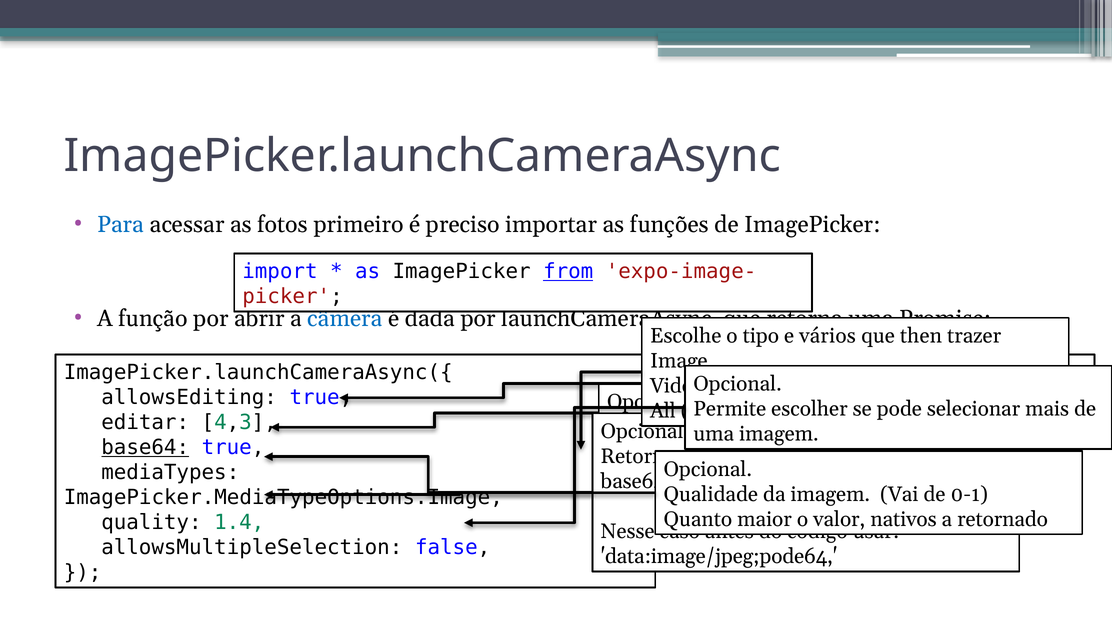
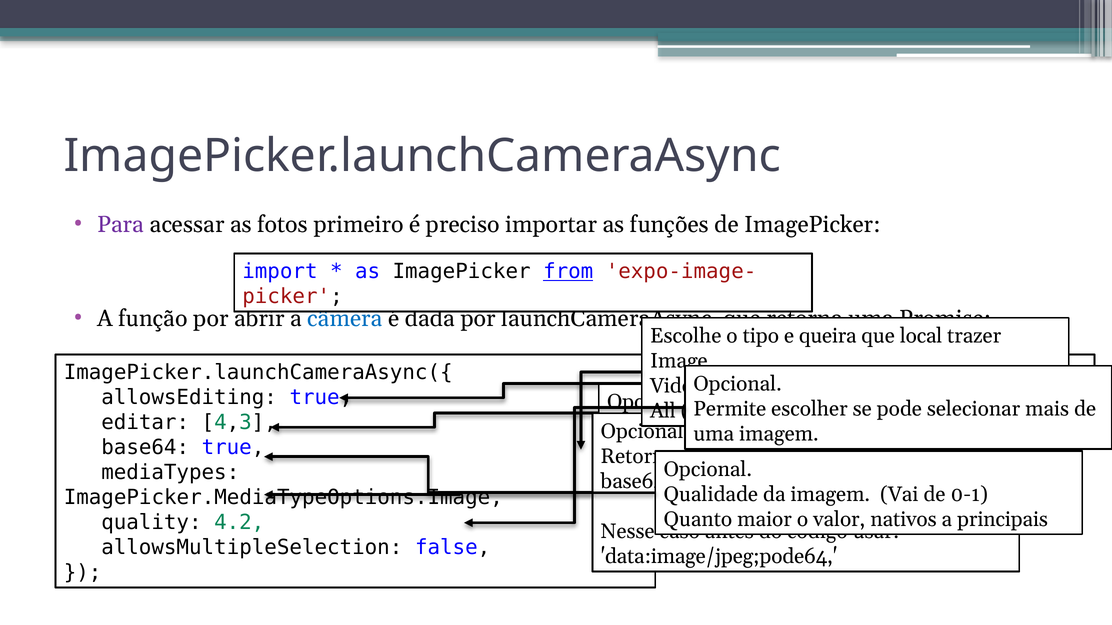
Para colour: blue -> purple
vários: vários -> queira
then: then -> local
base64 at (145, 448) underline: present -> none
retornado: retornado -> principais
1.4: 1.4 -> 4.2
